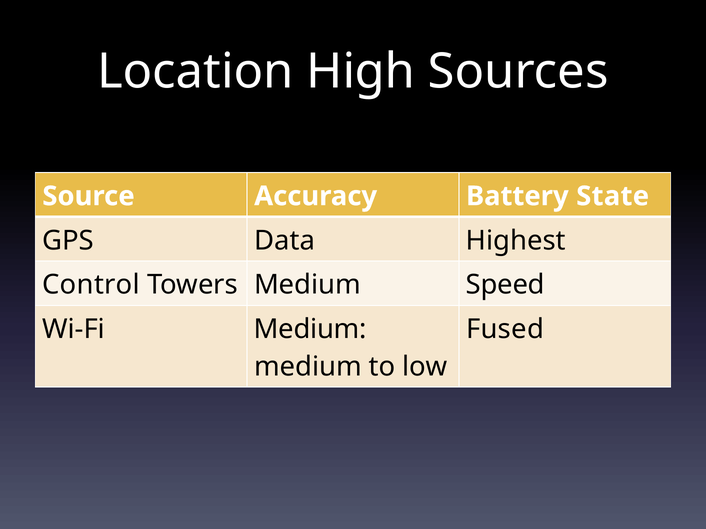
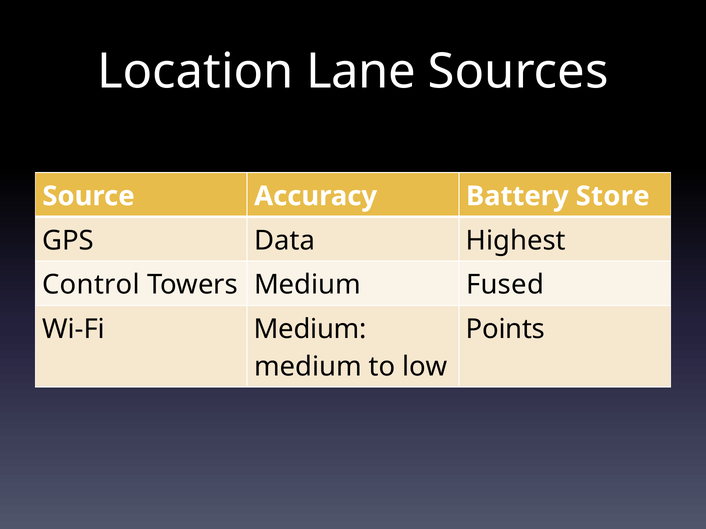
High: High -> Lane
State: State -> Store
Speed: Speed -> Fused
Fused: Fused -> Points
